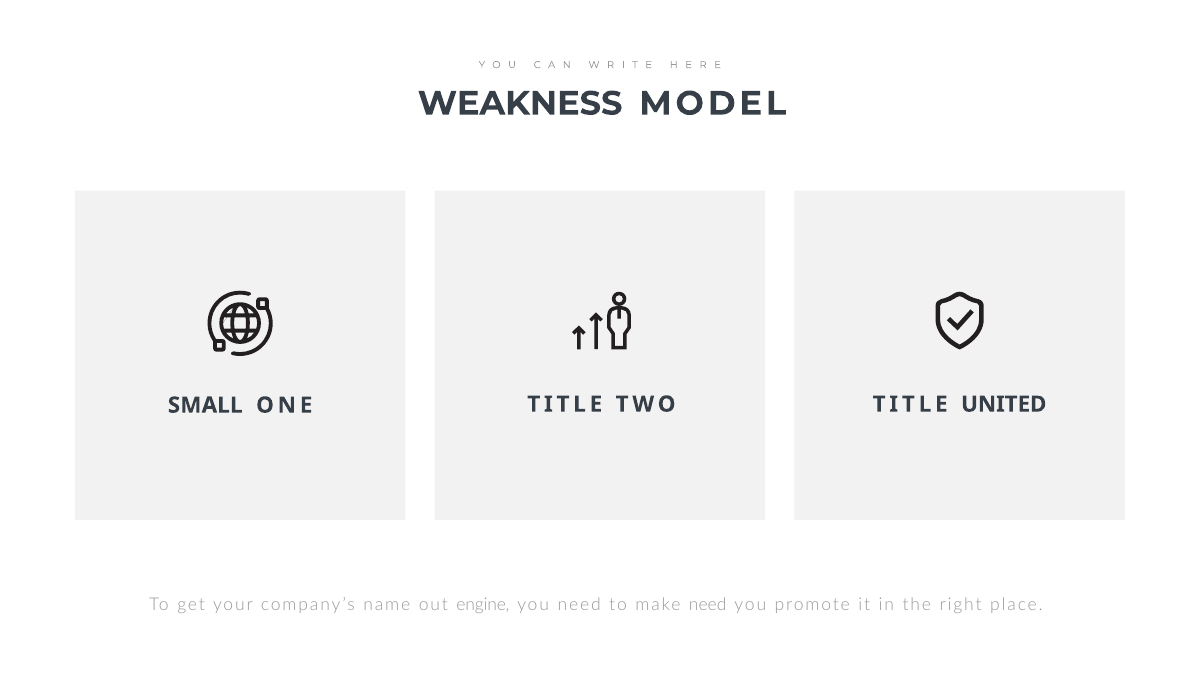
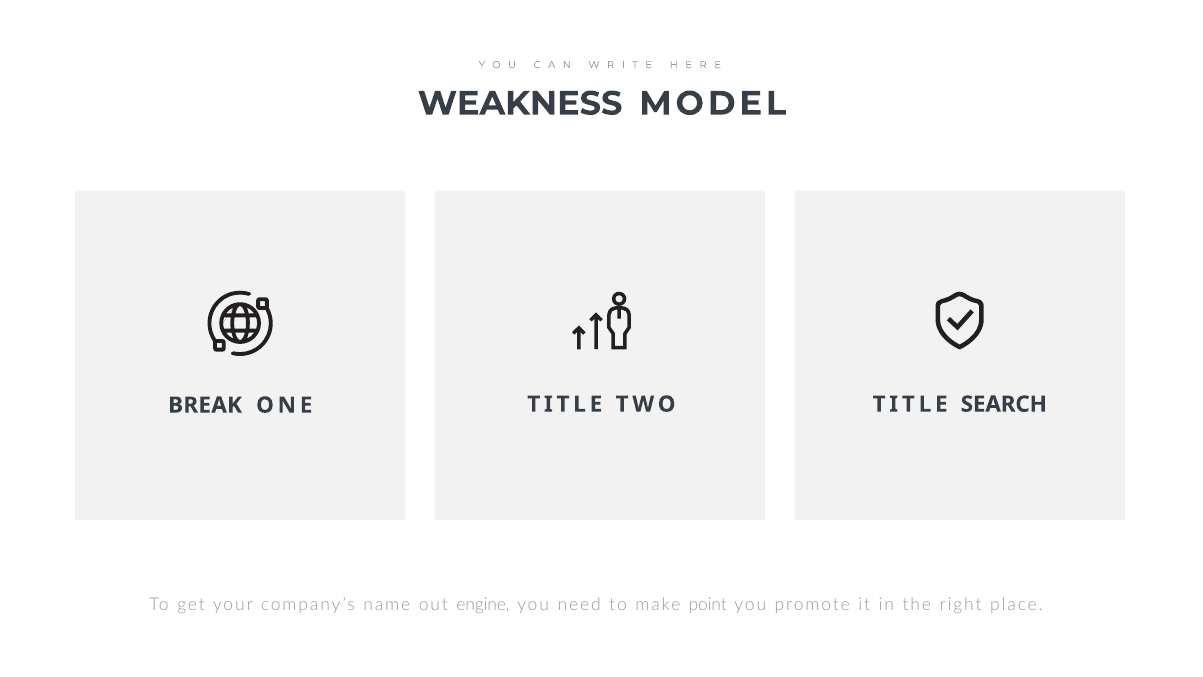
SMALL: SMALL -> BREAK
UNITED: UNITED -> SEARCH
make need: need -> point
